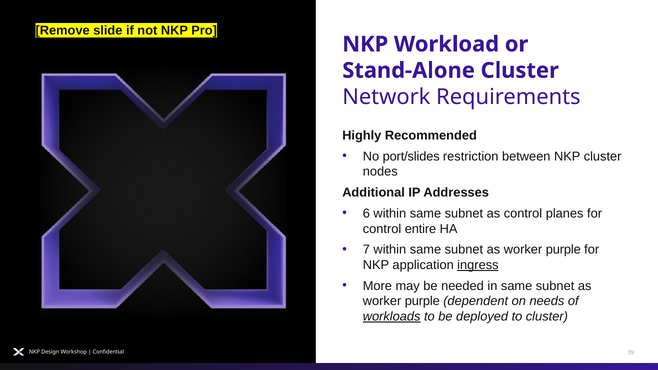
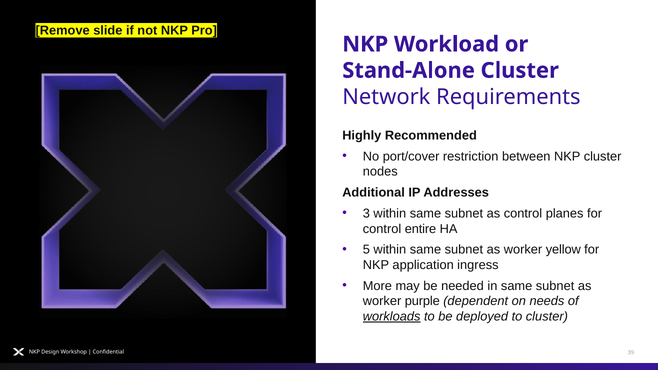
port/slides: port/slides -> port/cover
6: 6 -> 3
7: 7 -> 5
purple at (563, 250): purple -> yellow
ingress underline: present -> none
